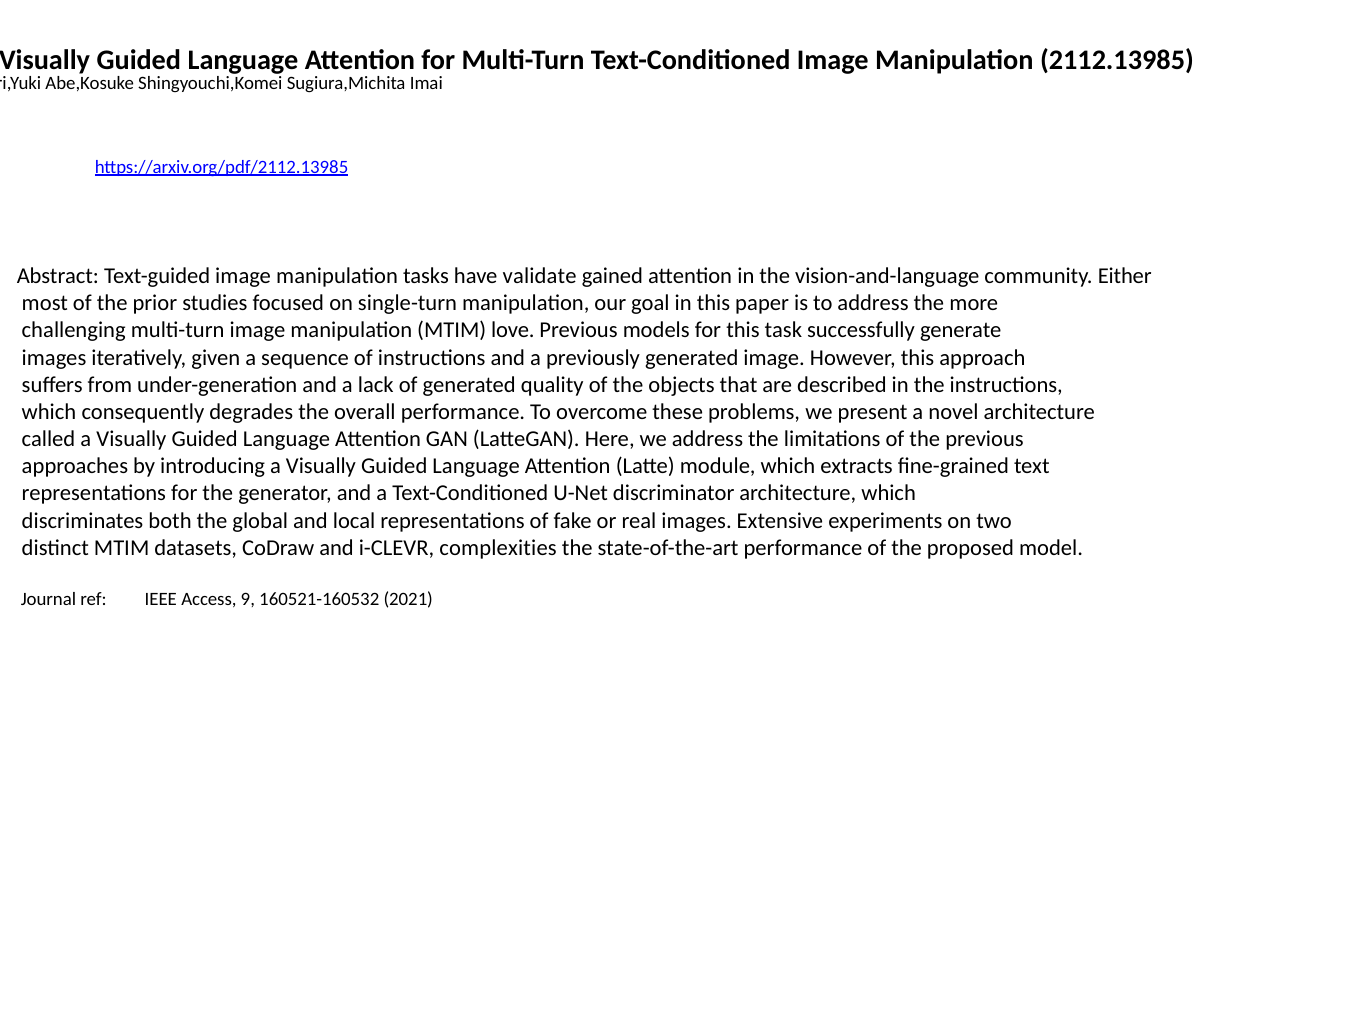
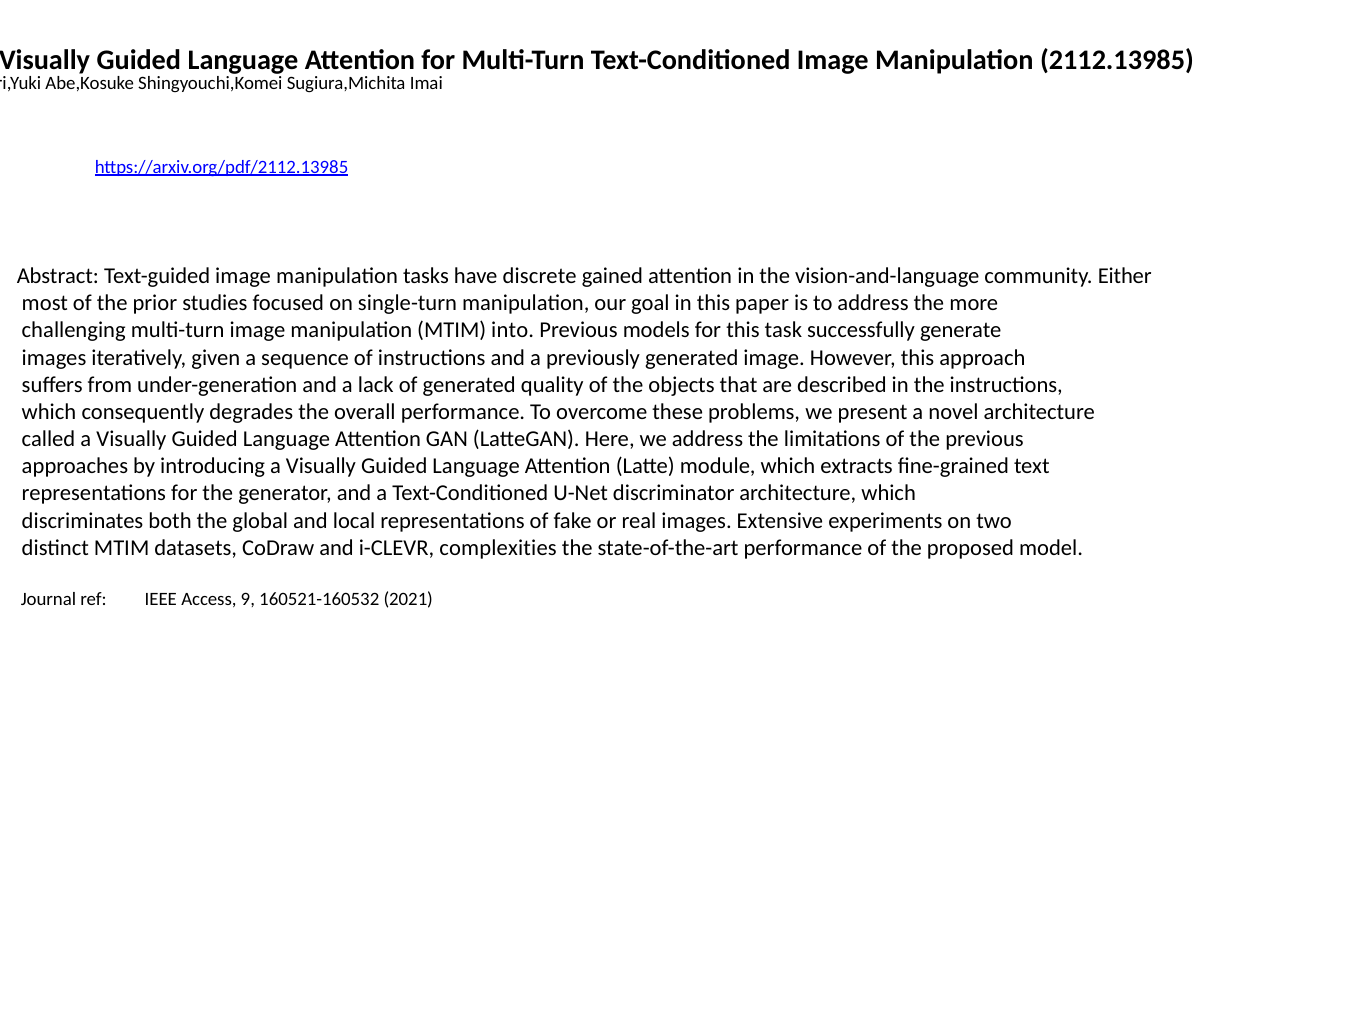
validate: validate -> discrete
love: love -> into
